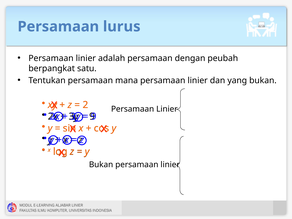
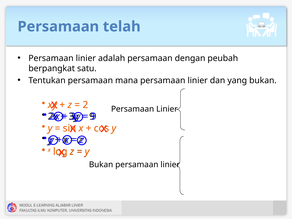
lurus: lurus -> telah
